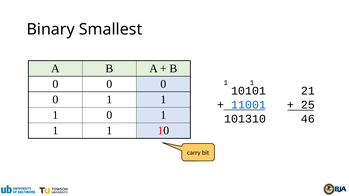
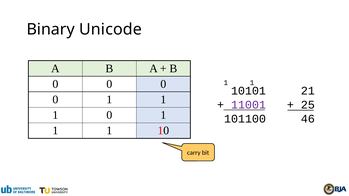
Smallest: Smallest -> Unicode
11001 colour: blue -> purple
101310: 101310 -> 101100
